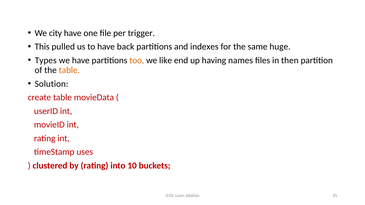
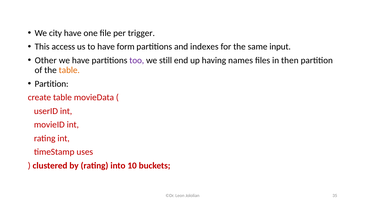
pulled: pulled -> access
back: back -> form
huge: huge -> input
Types: Types -> Other
too colour: orange -> purple
like: like -> still
Solution at (51, 84): Solution -> Partition
